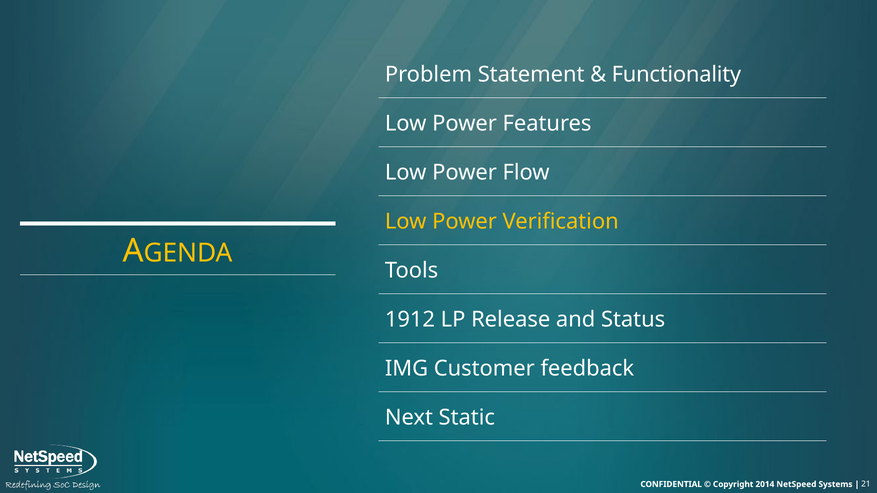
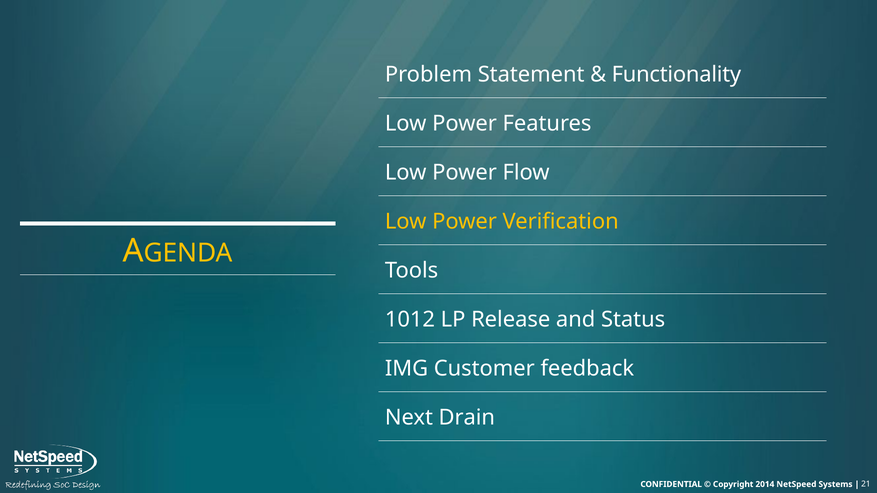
1912: 1912 -> 1012
Static: Static -> Drain
